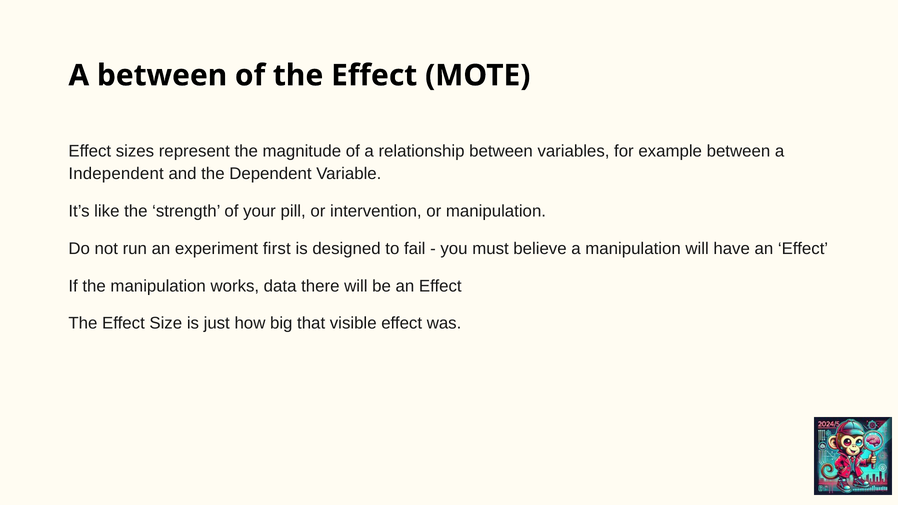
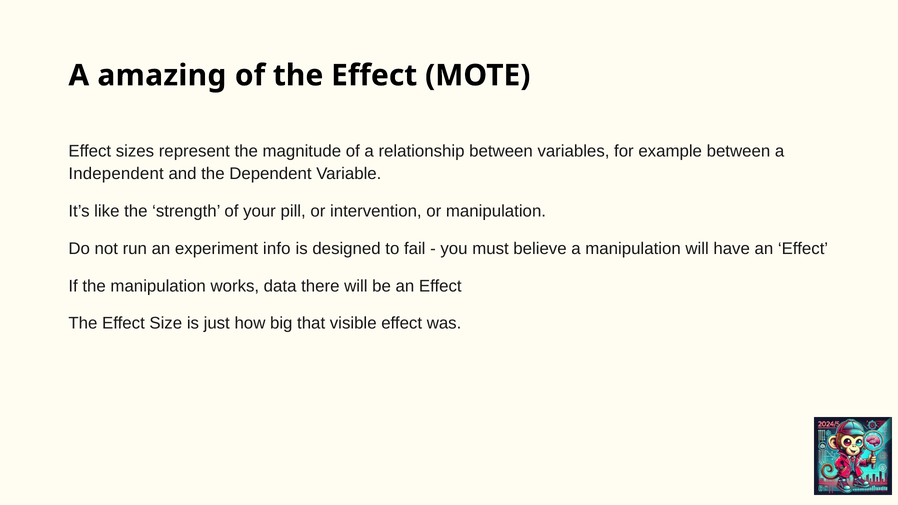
A between: between -> amazing
first: first -> info
